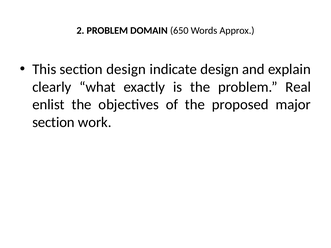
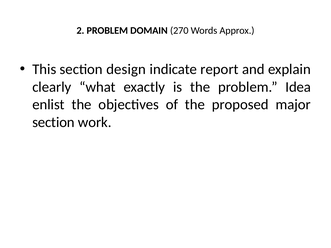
650: 650 -> 270
indicate design: design -> report
Real: Real -> Idea
